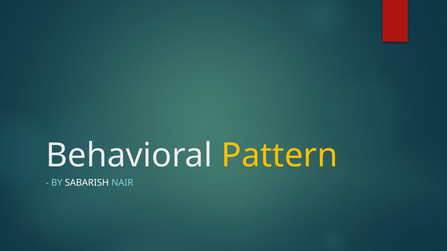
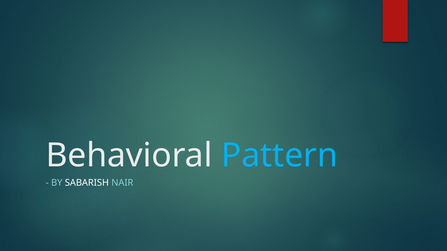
Pattern colour: yellow -> light blue
